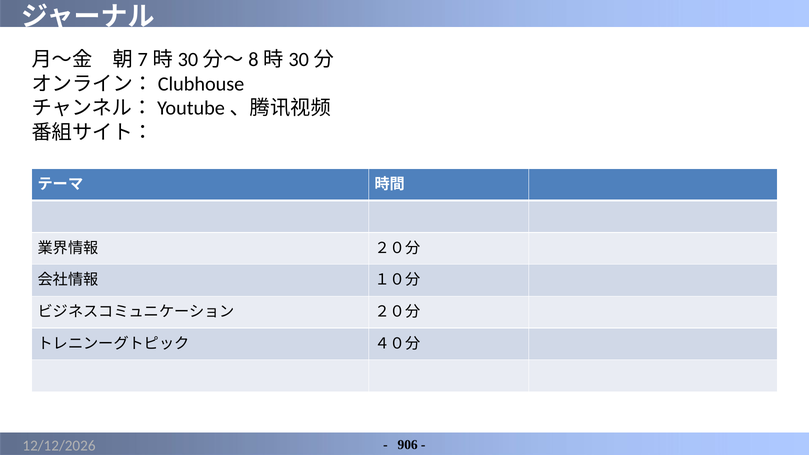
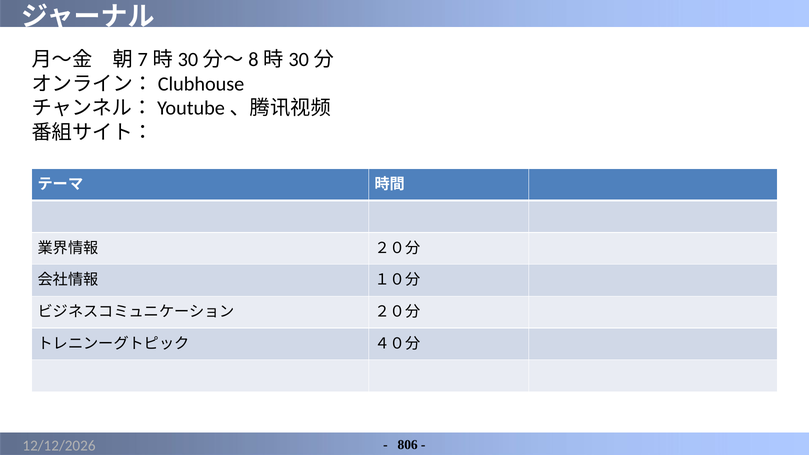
906: 906 -> 806
